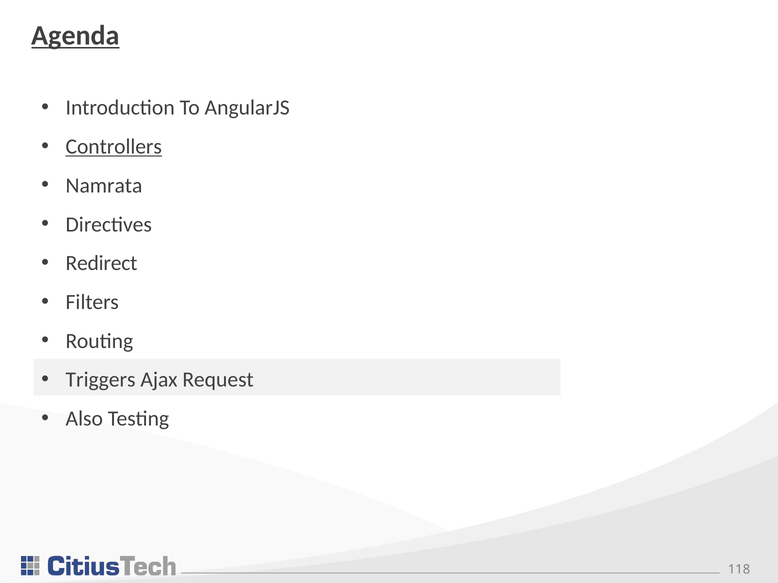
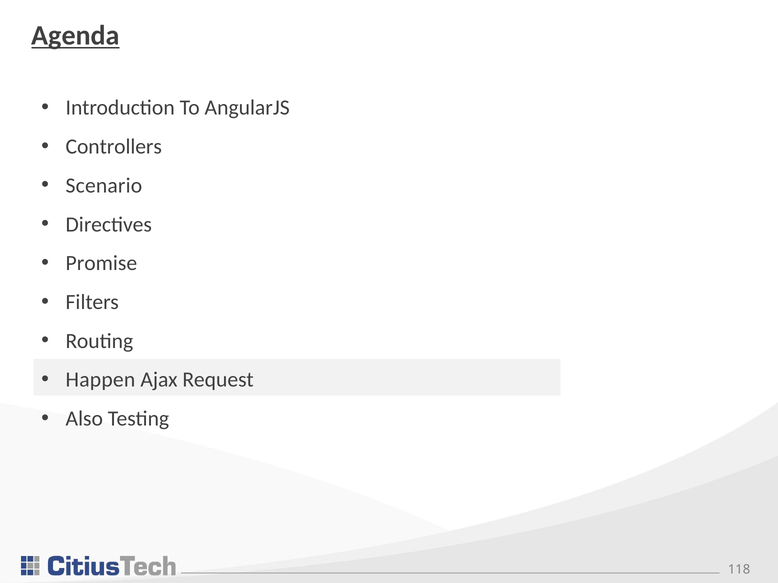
Controllers underline: present -> none
Namrata: Namrata -> Scenario
Redirect: Redirect -> Promise
Triggers: Triggers -> Happen
